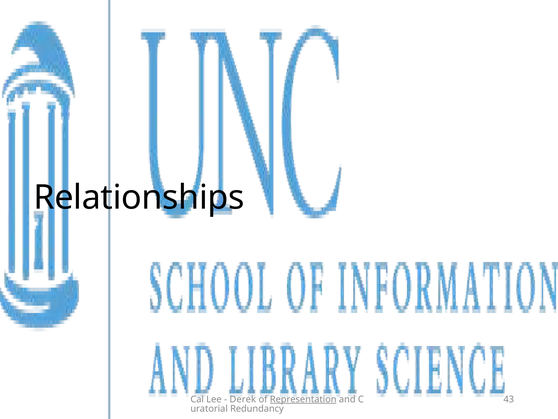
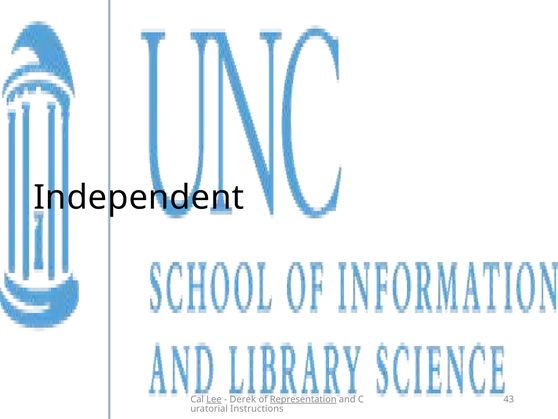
Relationships: Relationships -> Independent
Lee underline: none -> present
Redundancy: Redundancy -> Instructions
